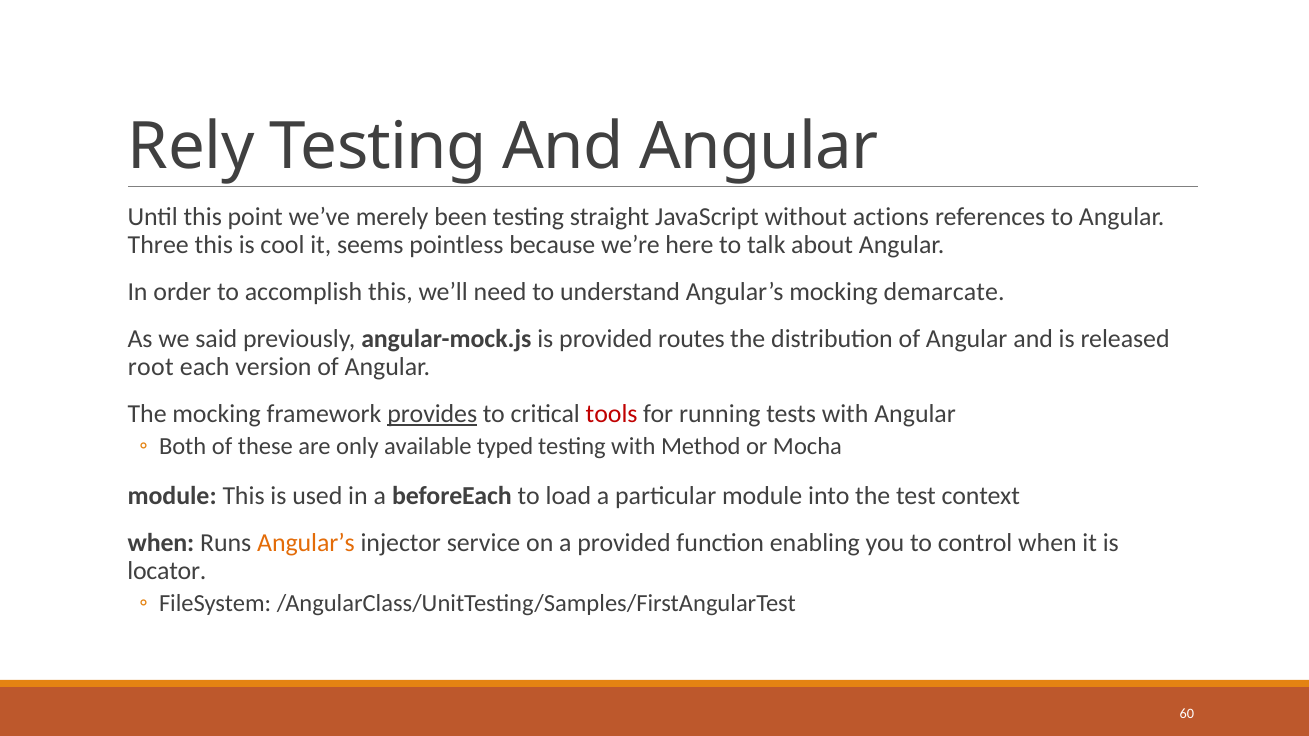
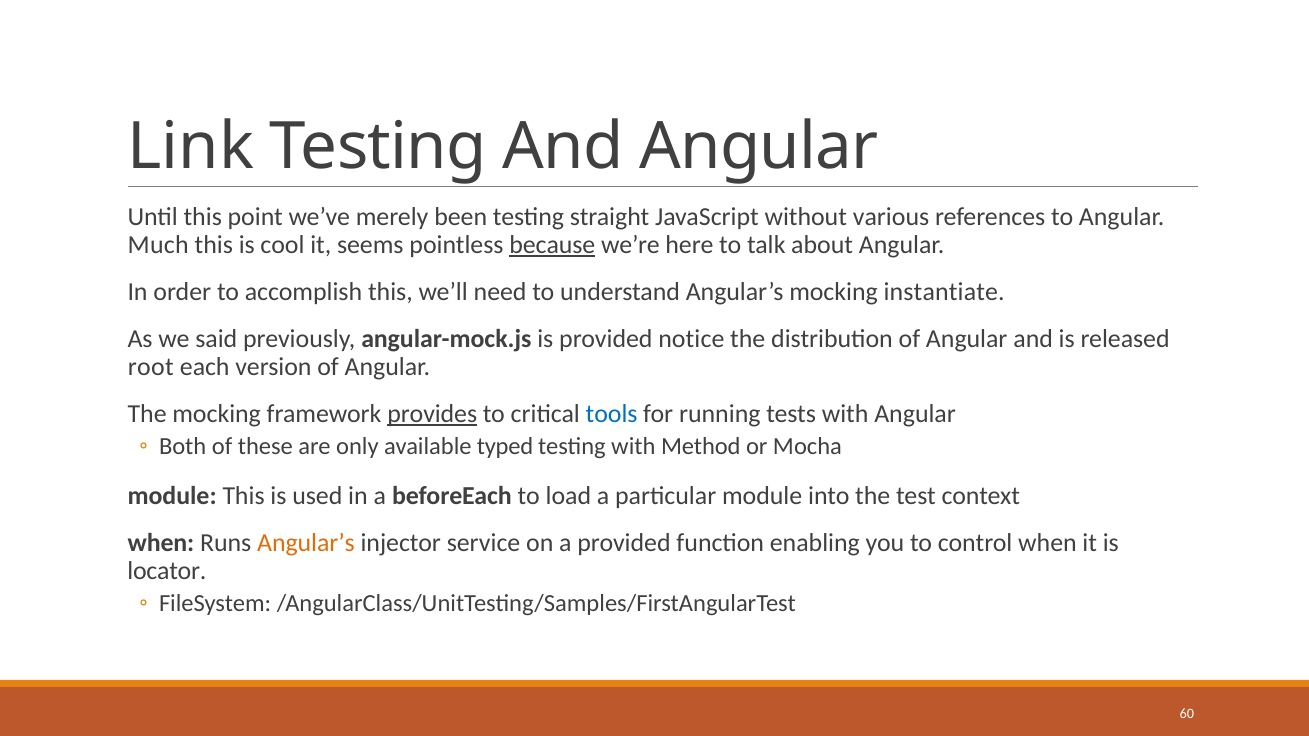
Rely: Rely -> Link
actions: actions -> various
Three: Three -> Much
because underline: none -> present
demarcate: demarcate -> instantiate
routes: routes -> notice
tools colour: red -> blue
